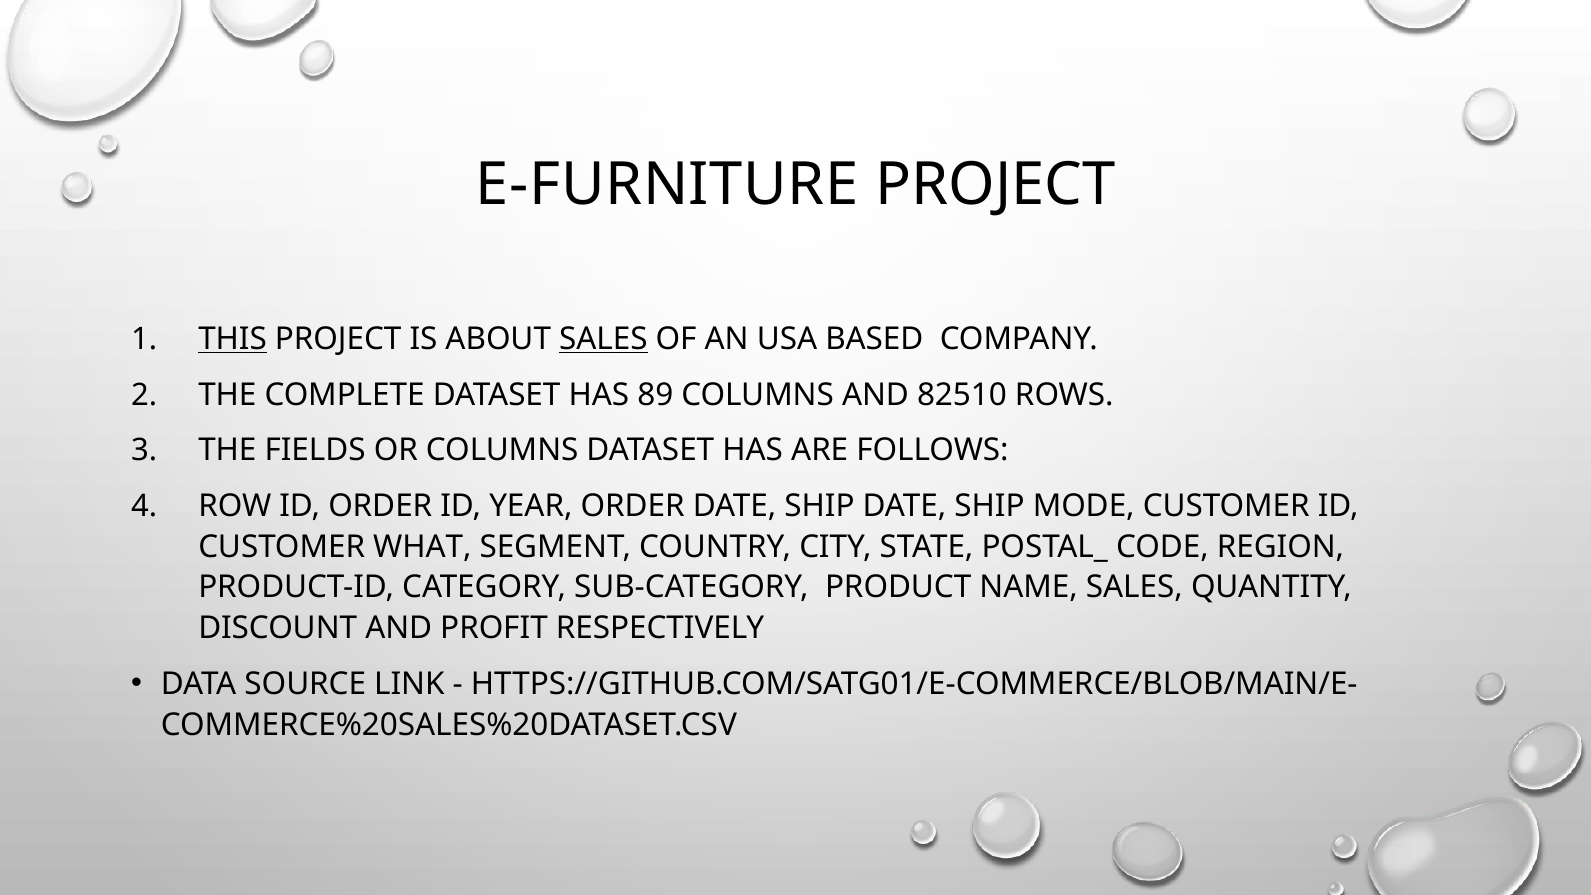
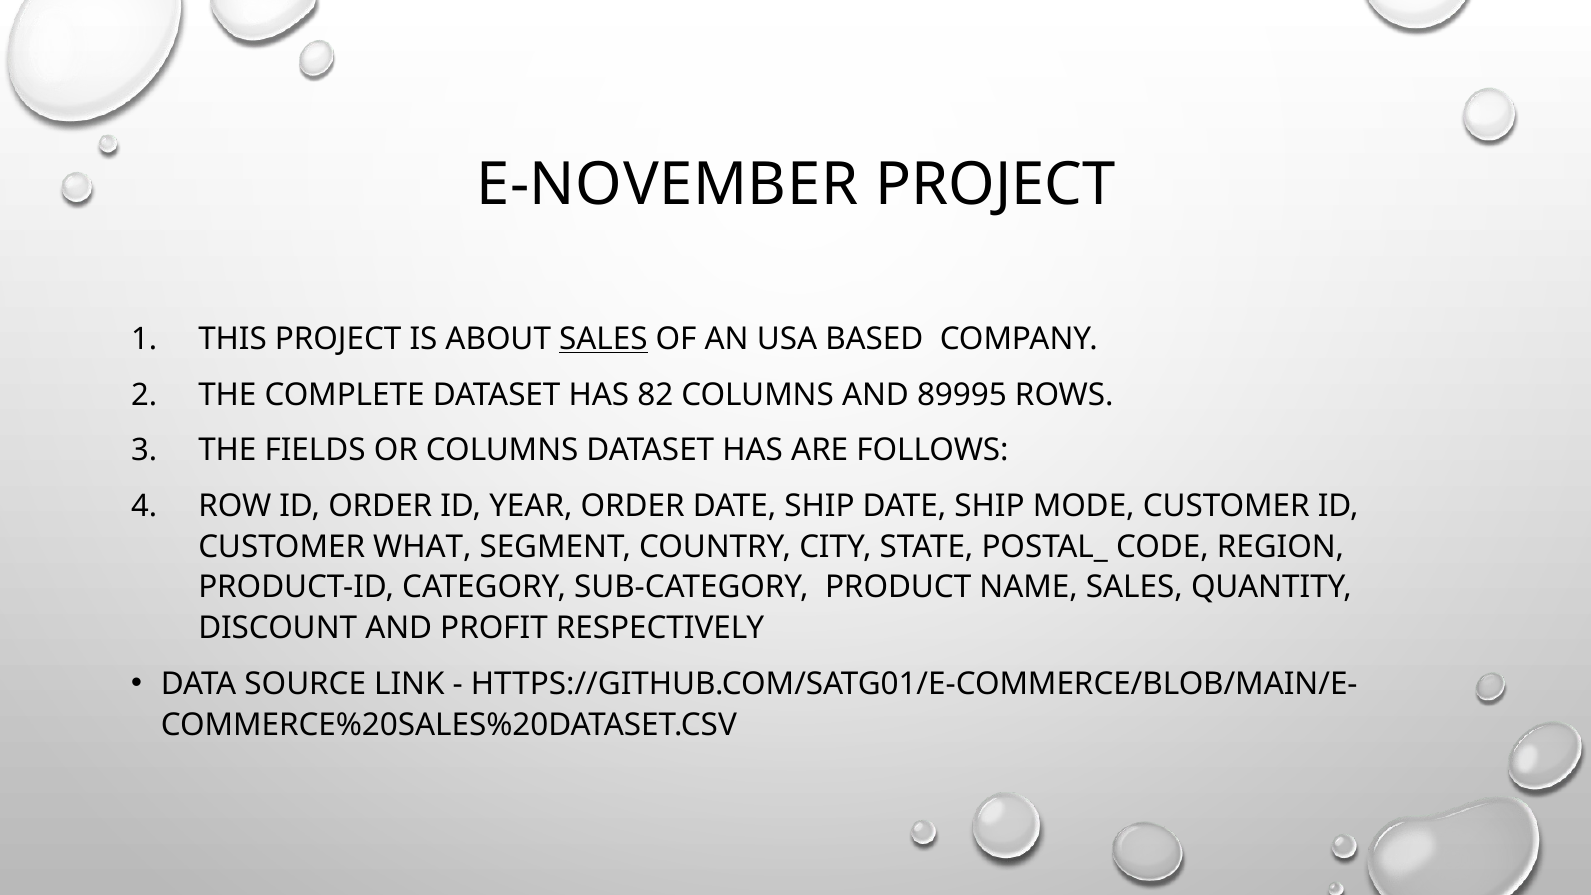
E-FURNITURE: E-FURNITURE -> E-NOVEMBER
THIS underline: present -> none
89: 89 -> 82
82510: 82510 -> 89995
